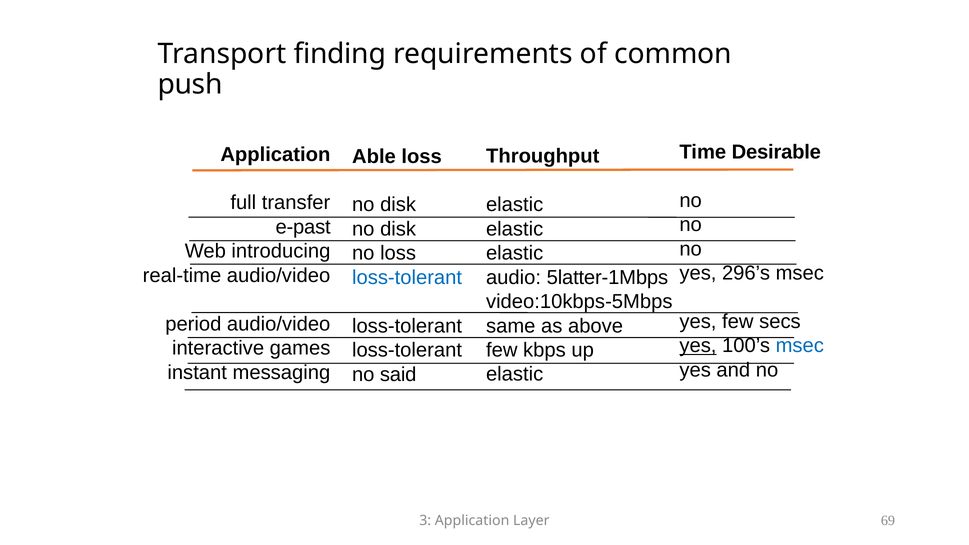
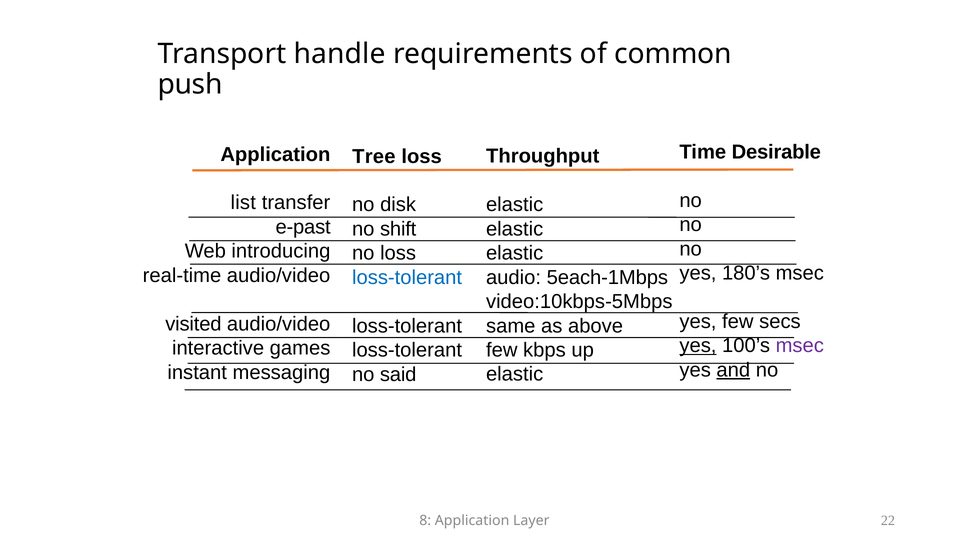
finding: finding -> handle
Able: Able -> Tree
full: full -> list
disk at (398, 229): disk -> shift
296’s: 296’s -> 180’s
5latter-1Mbps: 5latter-1Mbps -> 5each-1Mbps
period: period -> visited
msec at (800, 346) colour: blue -> purple
and underline: none -> present
3: 3 -> 8
69: 69 -> 22
